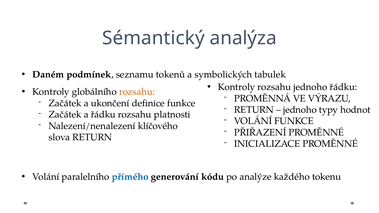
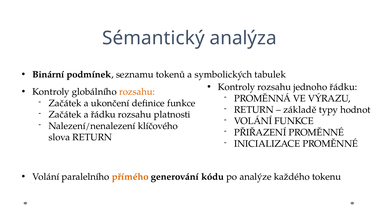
Daném: Daném -> Binární
jednoho at (300, 110): jednoho -> základě
přímého colour: blue -> orange
